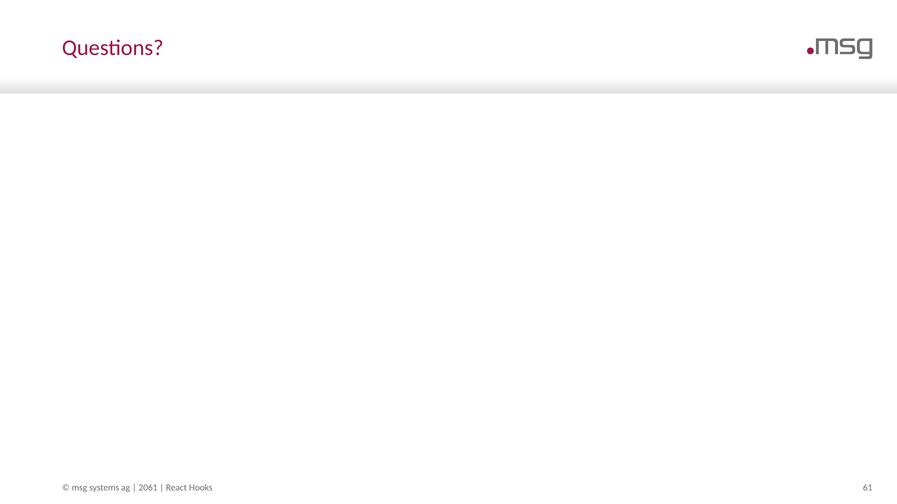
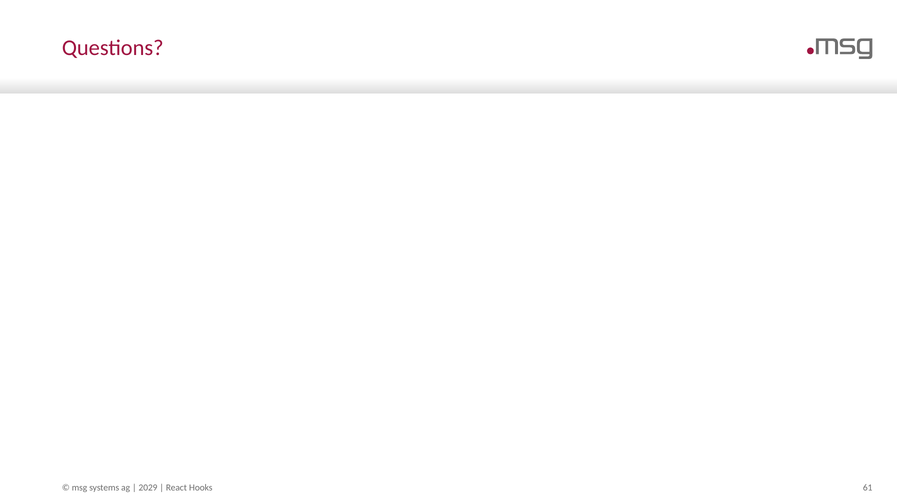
2061: 2061 -> 2029
